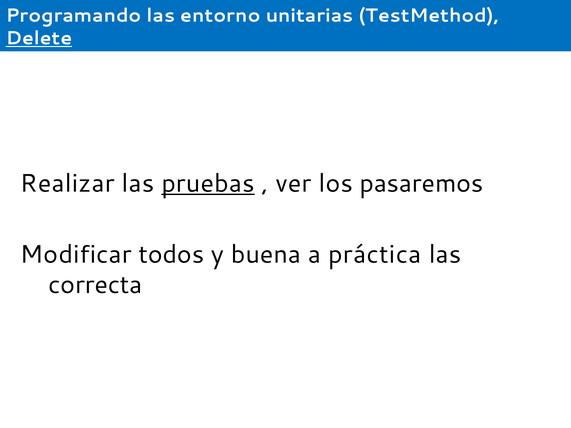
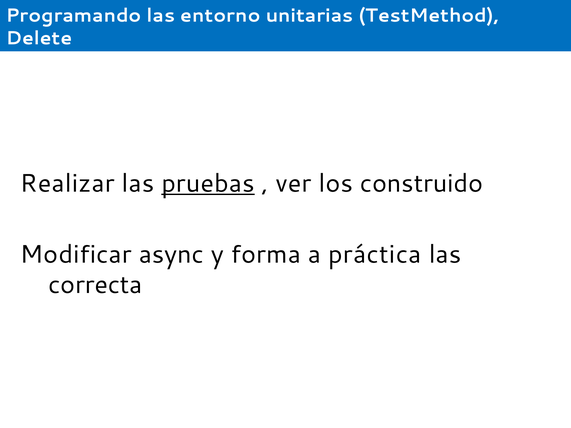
Delete underline: present -> none
pasaremos: pasaremos -> construido
todos: todos -> async
buena: buena -> forma
